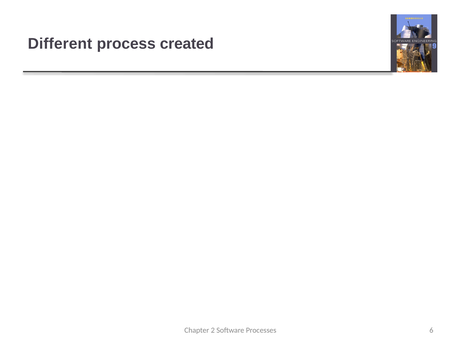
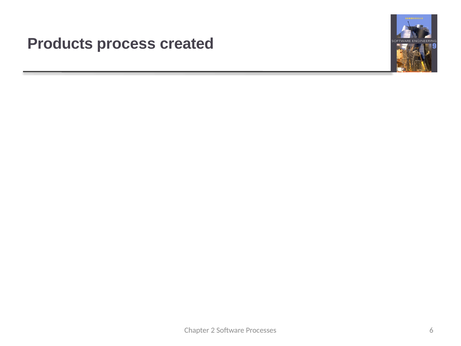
Different: Different -> Products
